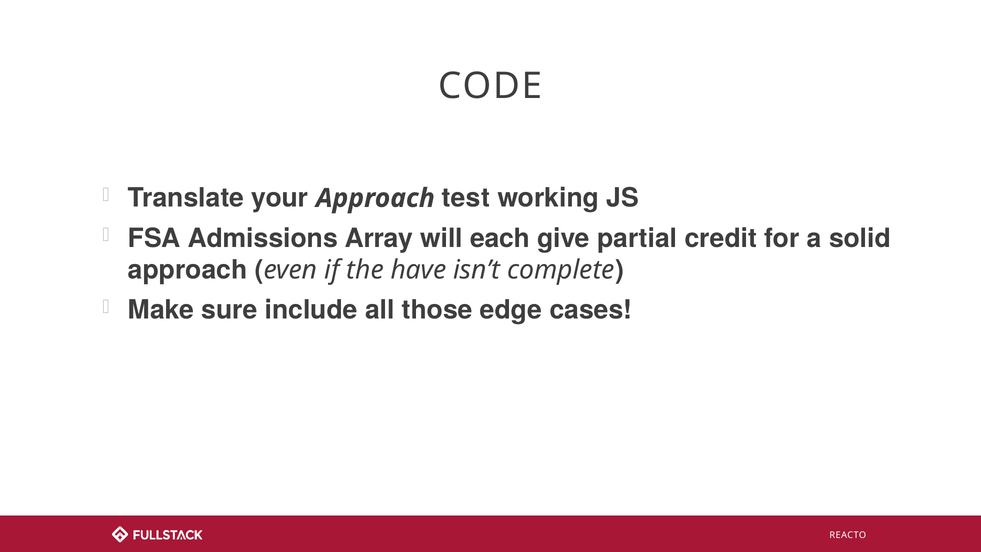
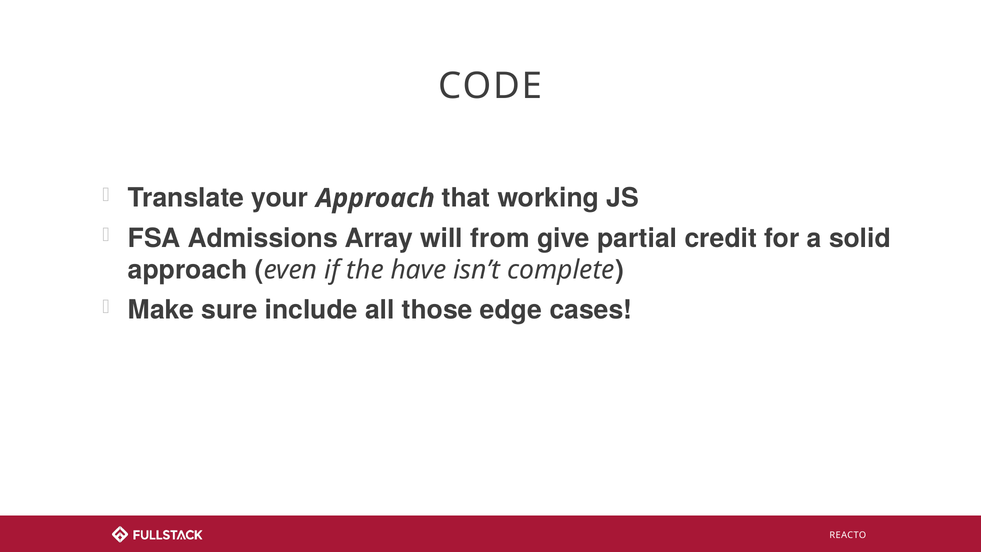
test: test -> that
each: each -> from
